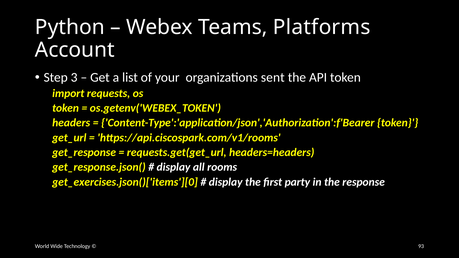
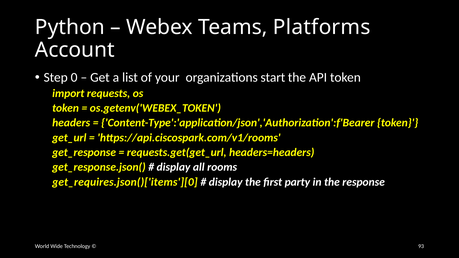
3: 3 -> 0
sent: sent -> start
get_exercises.json()['items'][0: get_exercises.json()['items'][0 -> get_requires.json()['items'][0
